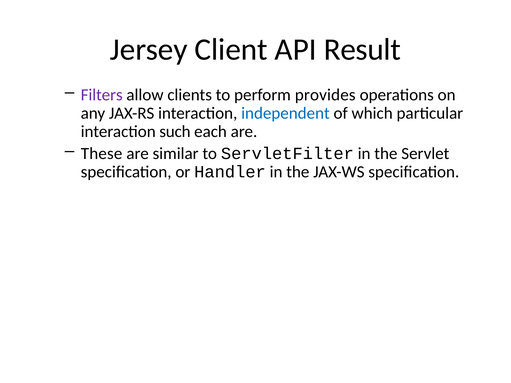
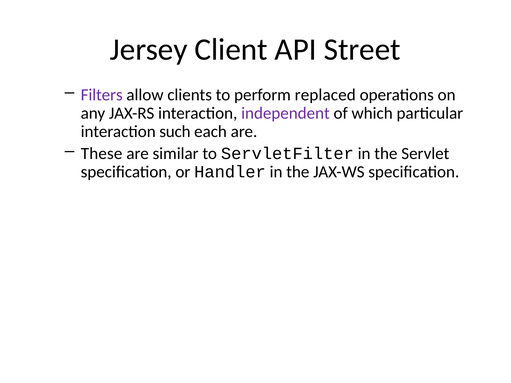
Result: Result -> Street
provides: provides -> replaced
independent colour: blue -> purple
